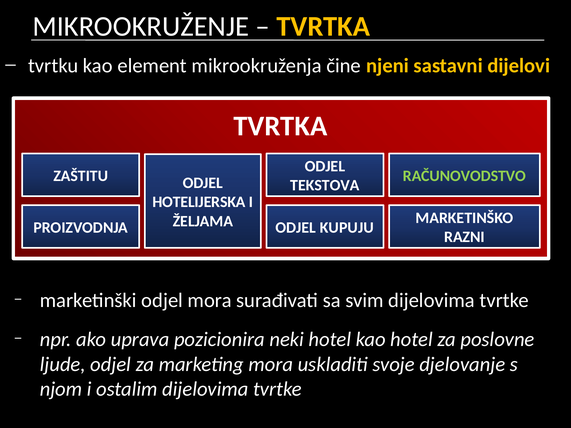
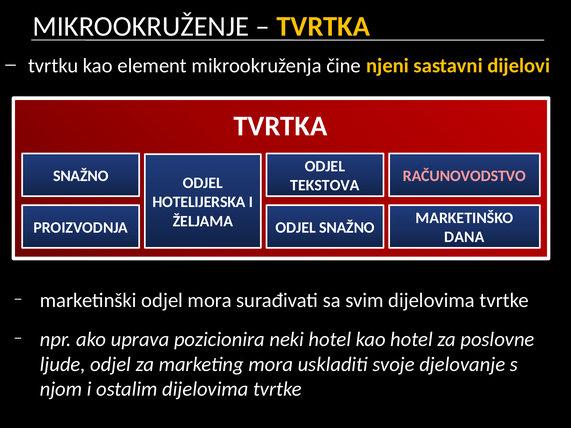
ZAŠTITU at (81, 176): ZAŠTITU -> SNAŽNO
RAČUNOVODSTVO colour: light green -> pink
ODJEL KUPUJU: KUPUJU -> SNAŽNO
RAZNI: RAZNI -> DANA
